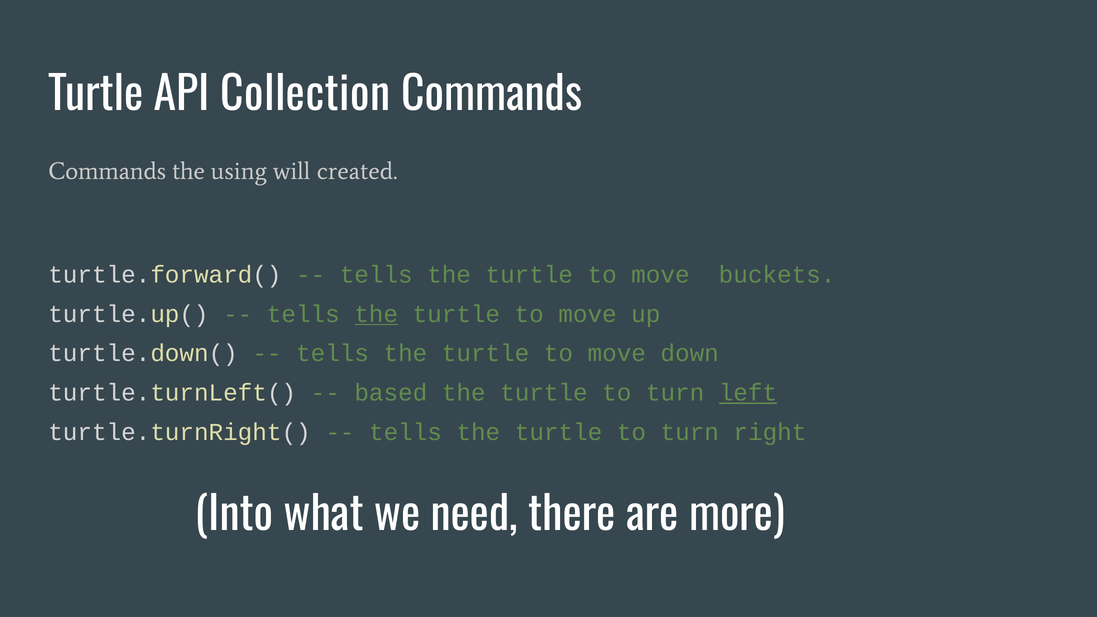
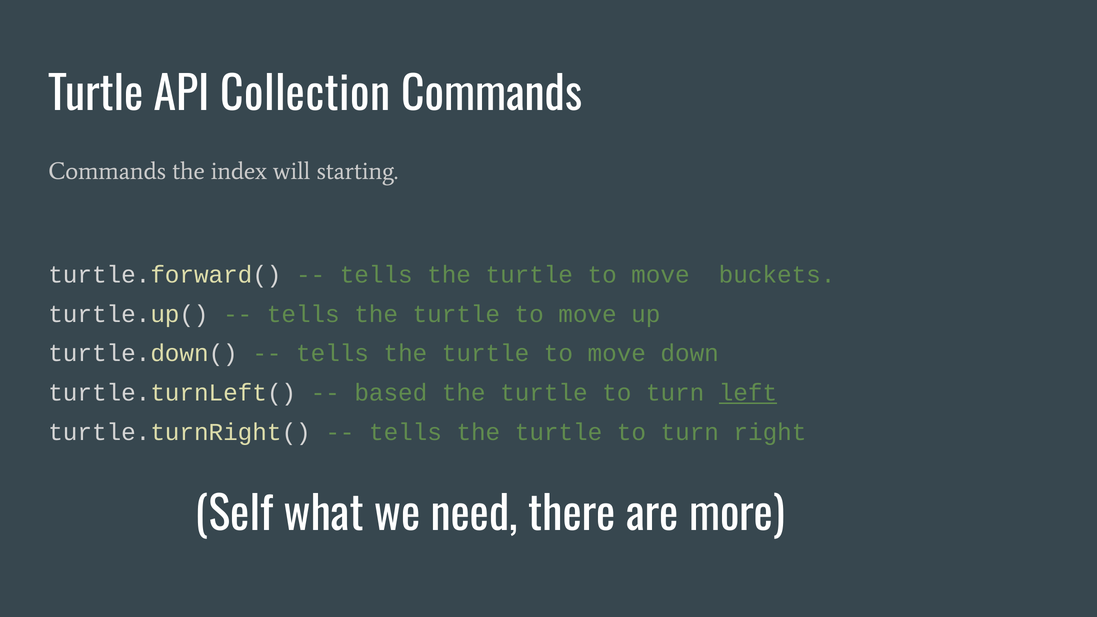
using: using -> index
created: created -> starting
the at (376, 314) underline: present -> none
Into: Into -> Self
